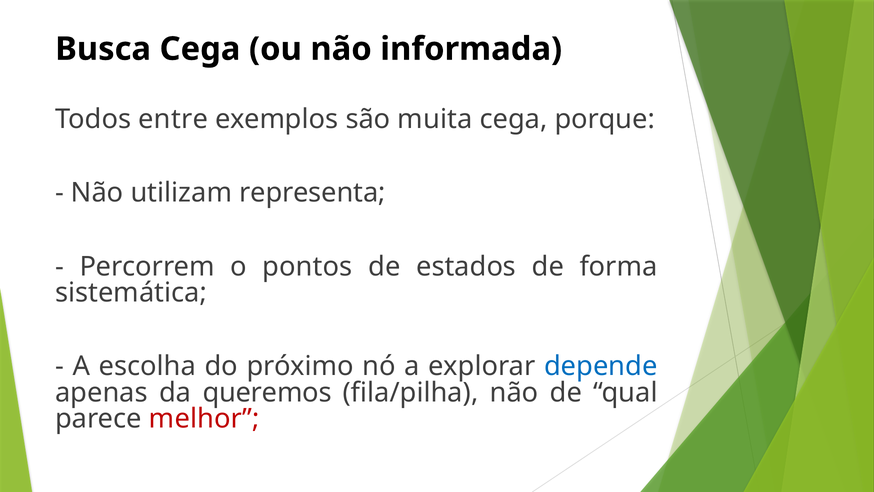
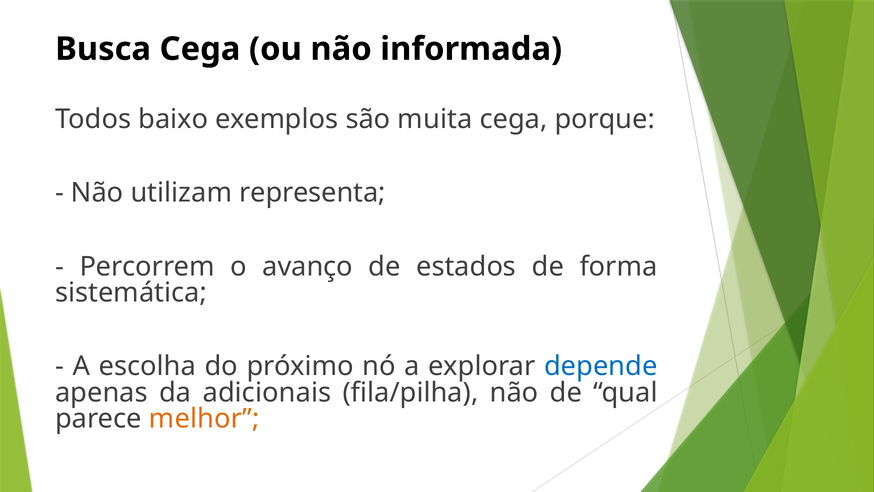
entre: entre -> baixo
pontos: pontos -> avanço
queremos: queremos -> adicionais
melhor colour: red -> orange
